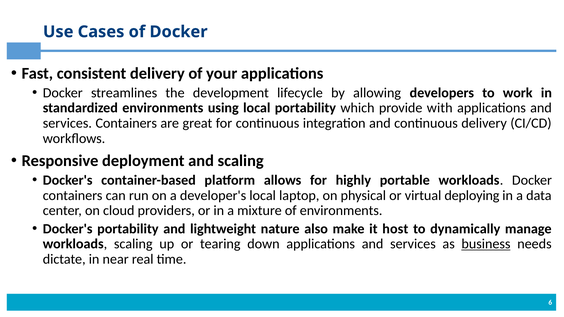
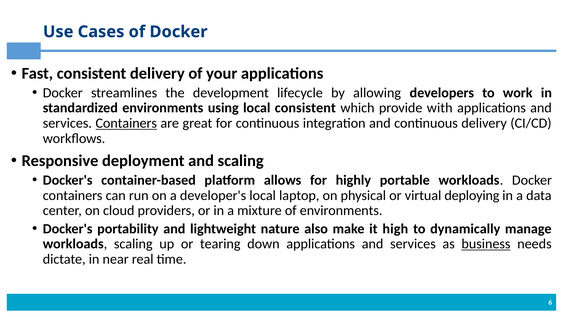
local portability: portability -> consistent
Containers at (126, 123) underline: none -> present
host: host -> high
